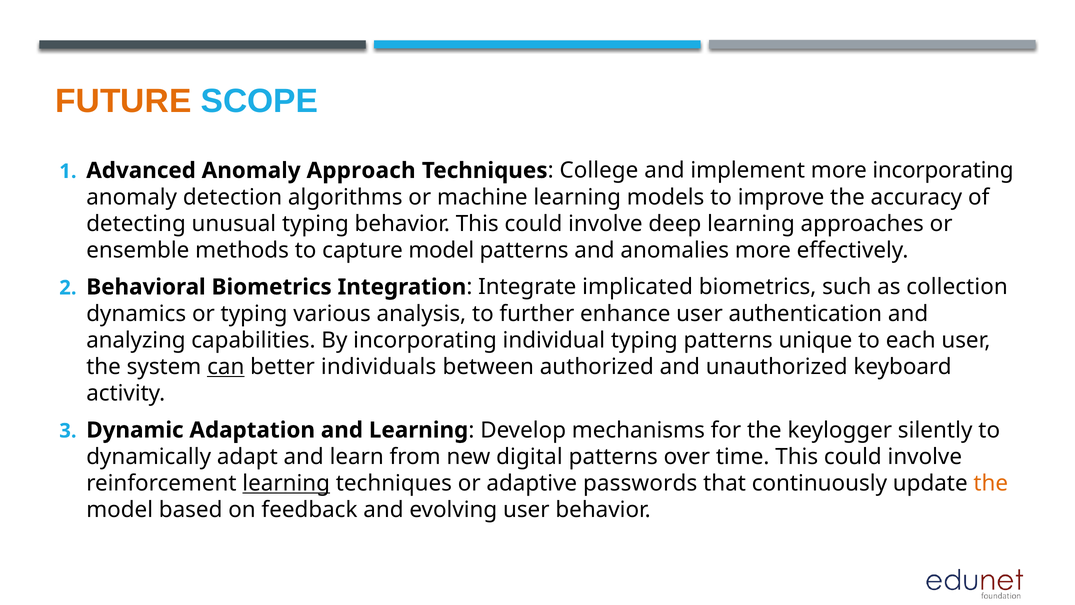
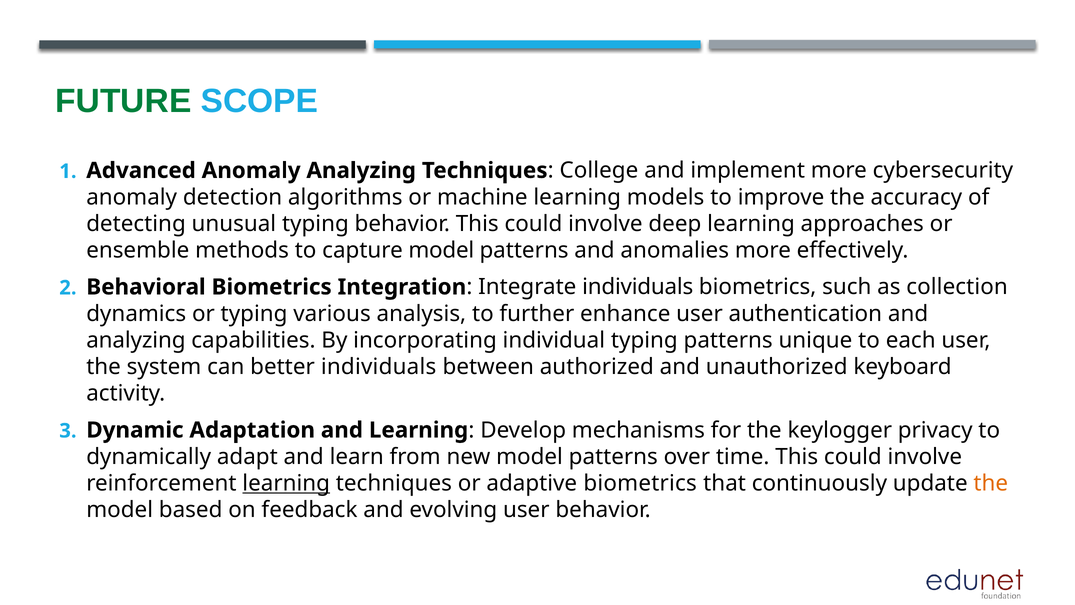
FUTURE colour: orange -> green
Anomaly Approach: Approach -> Analyzing
more incorporating: incorporating -> cybersecurity
Integrate implicated: implicated -> individuals
can underline: present -> none
silently: silently -> privacy
new digital: digital -> model
adaptive passwords: passwords -> biometrics
